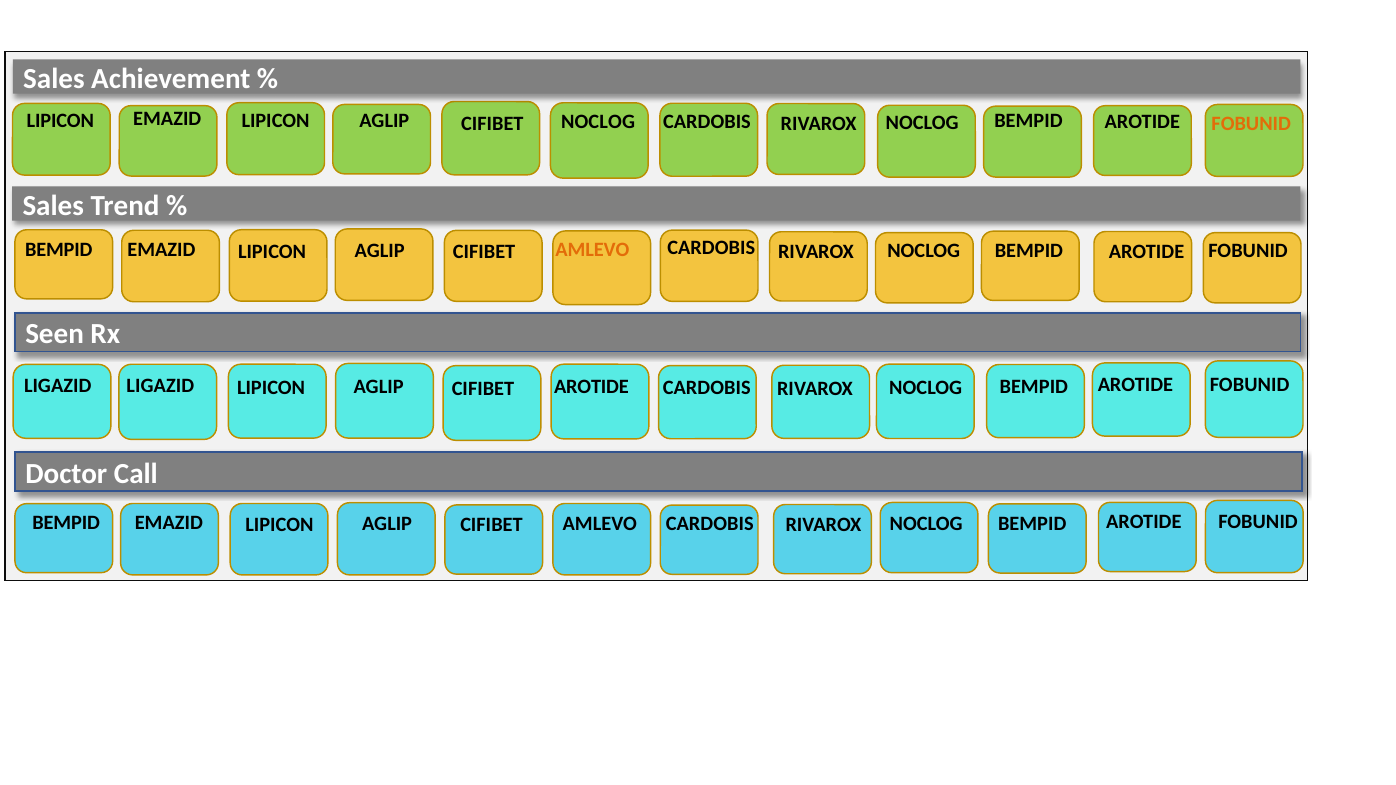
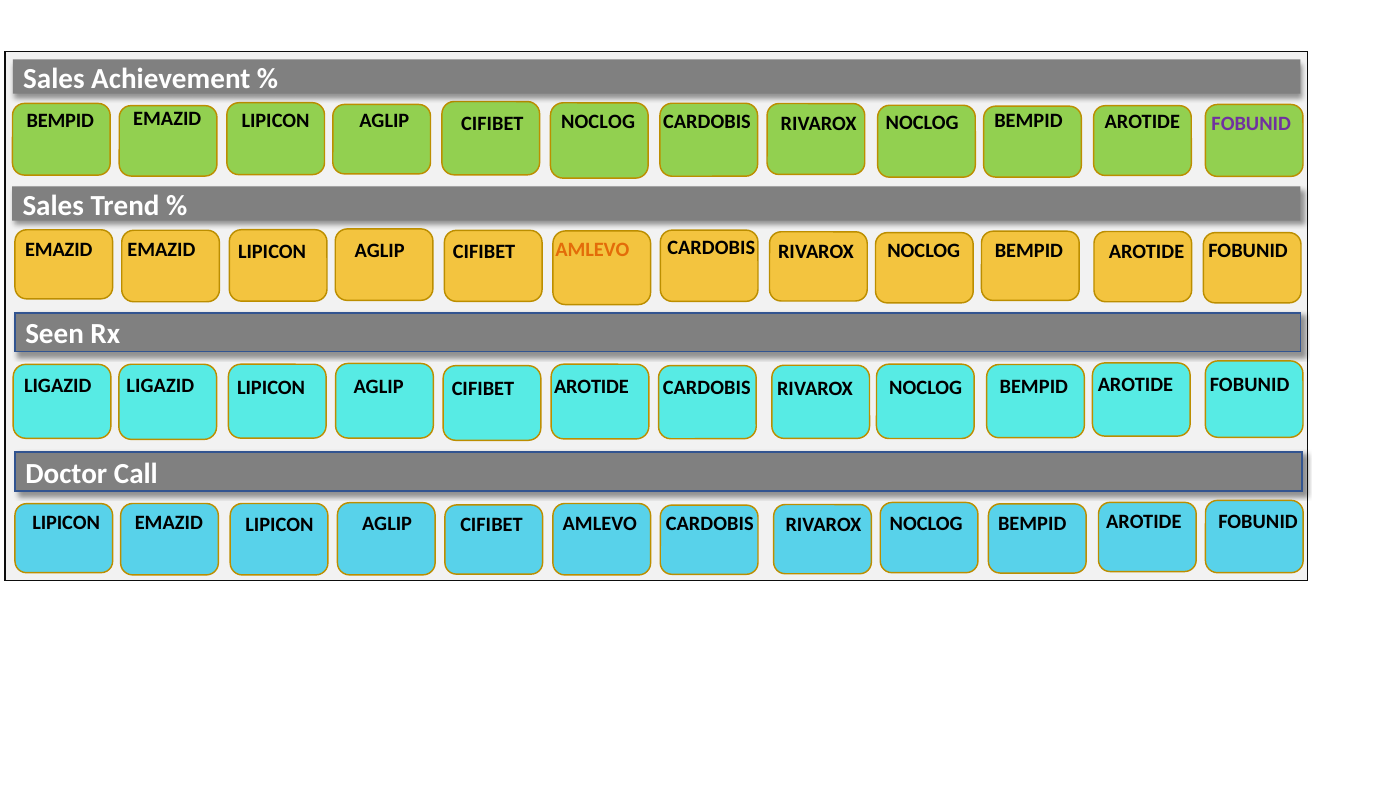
LIPICON at (60, 121): LIPICON -> BEMPID
FOBUNID at (1251, 124) colour: orange -> purple
BEMPID at (59, 250): BEMPID -> EMAZID
BEMPID at (66, 523): BEMPID -> LIPICON
